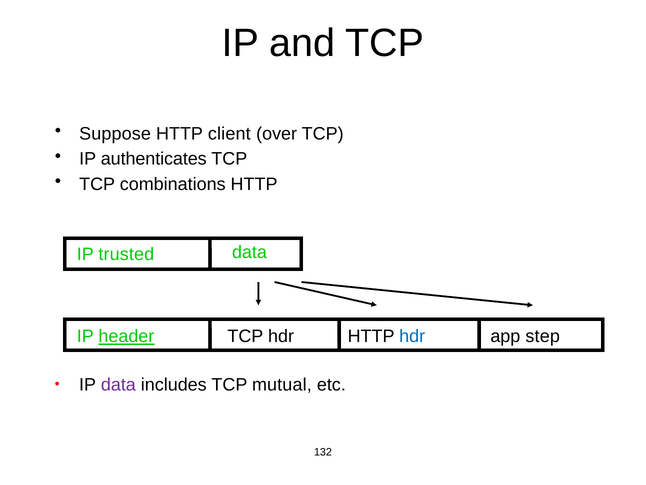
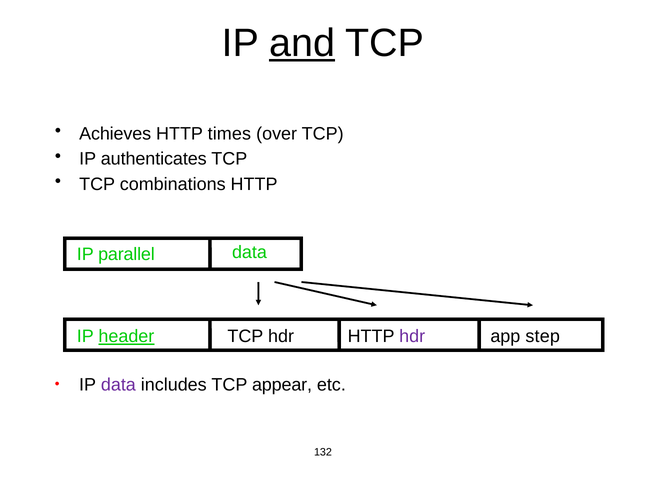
and underline: none -> present
Suppose: Suppose -> Achieves
client: client -> times
trusted: trusted -> parallel
hdr at (412, 336) colour: blue -> purple
mutual: mutual -> appear
